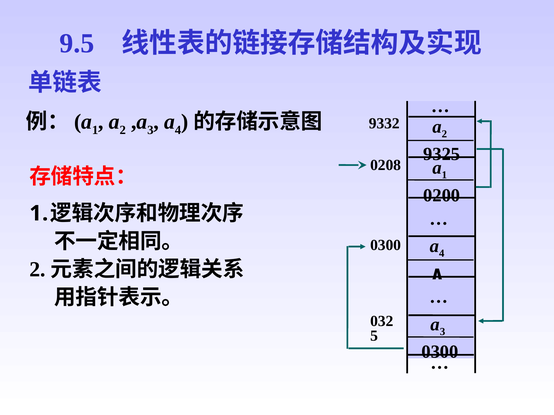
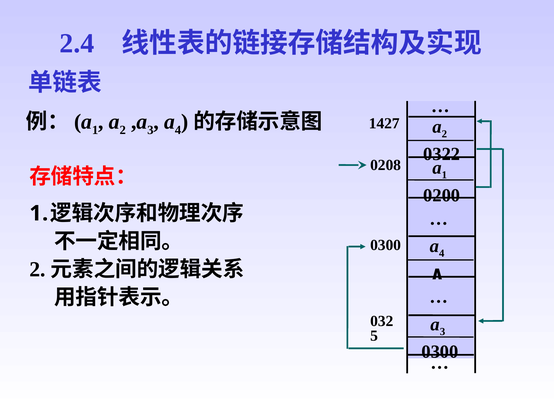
9.5: 9.5 -> 2.4
9332: 9332 -> 1427
9325: 9325 -> 0322
